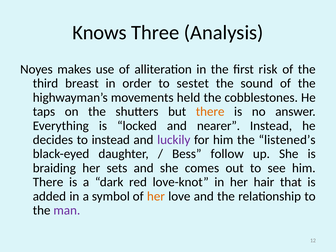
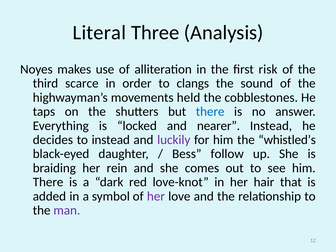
Knows: Knows -> Literal
breast: breast -> scarce
sestet: sestet -> clangs
there at (210, 112) colour: orange -> blue
listened’s: listened’s -> whistled’s
sets: sets -> rein
her at (156, 196) colour: orange -> purple
